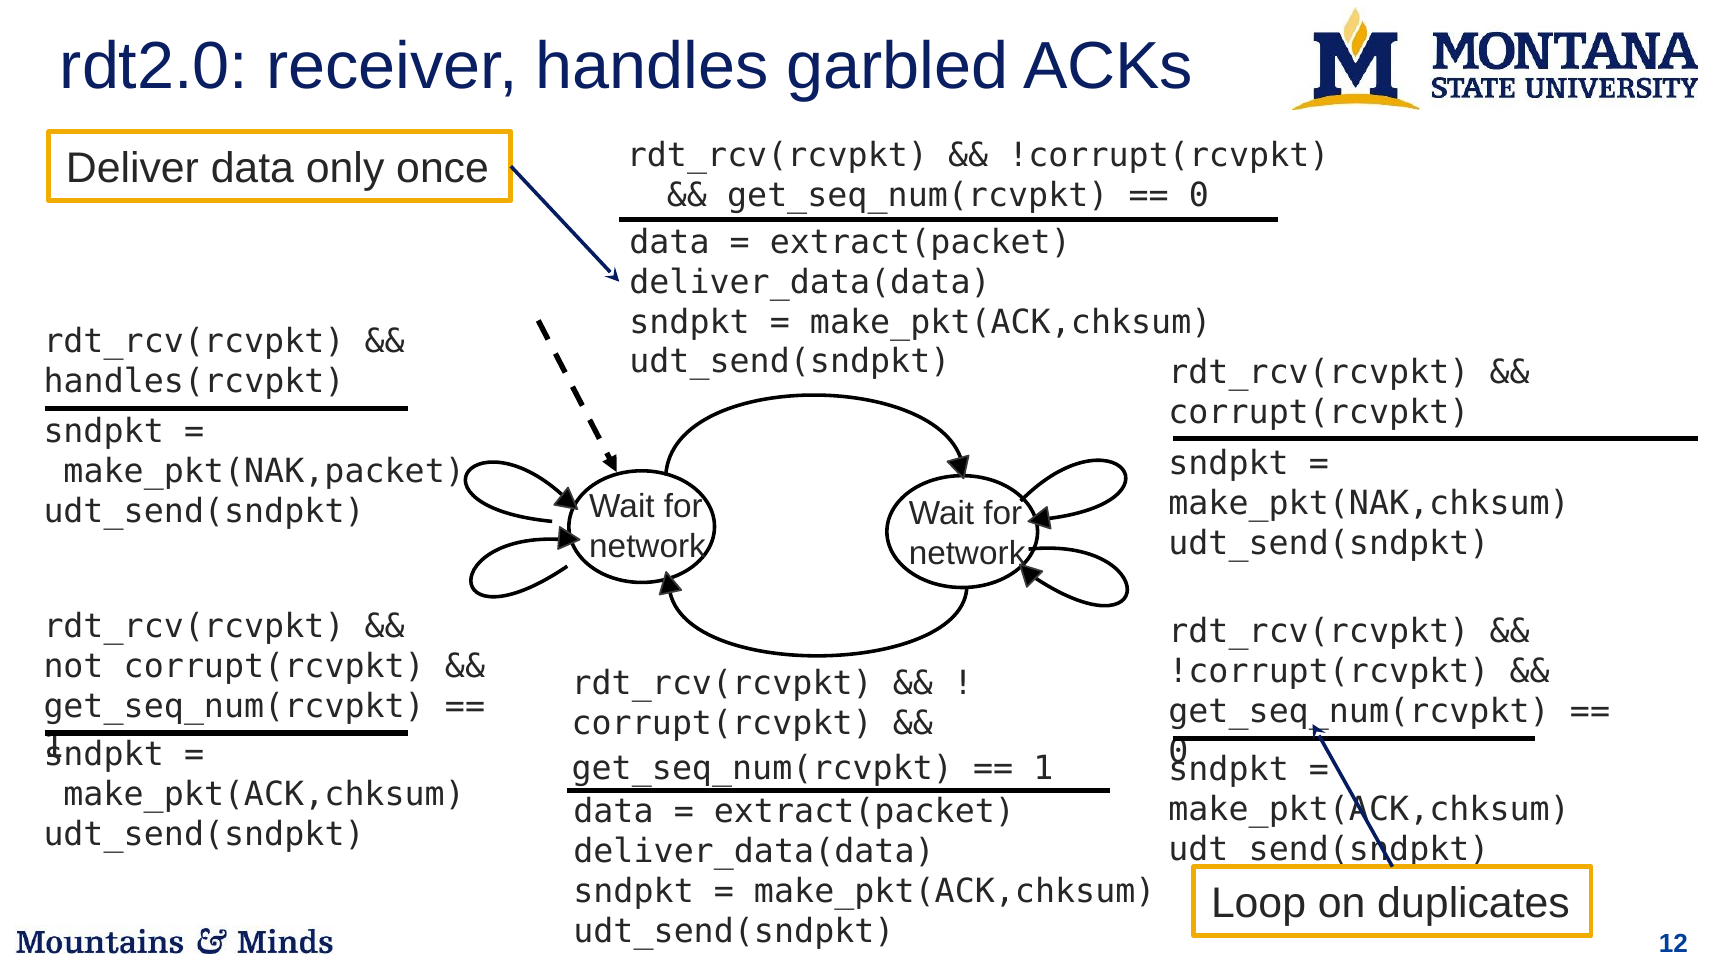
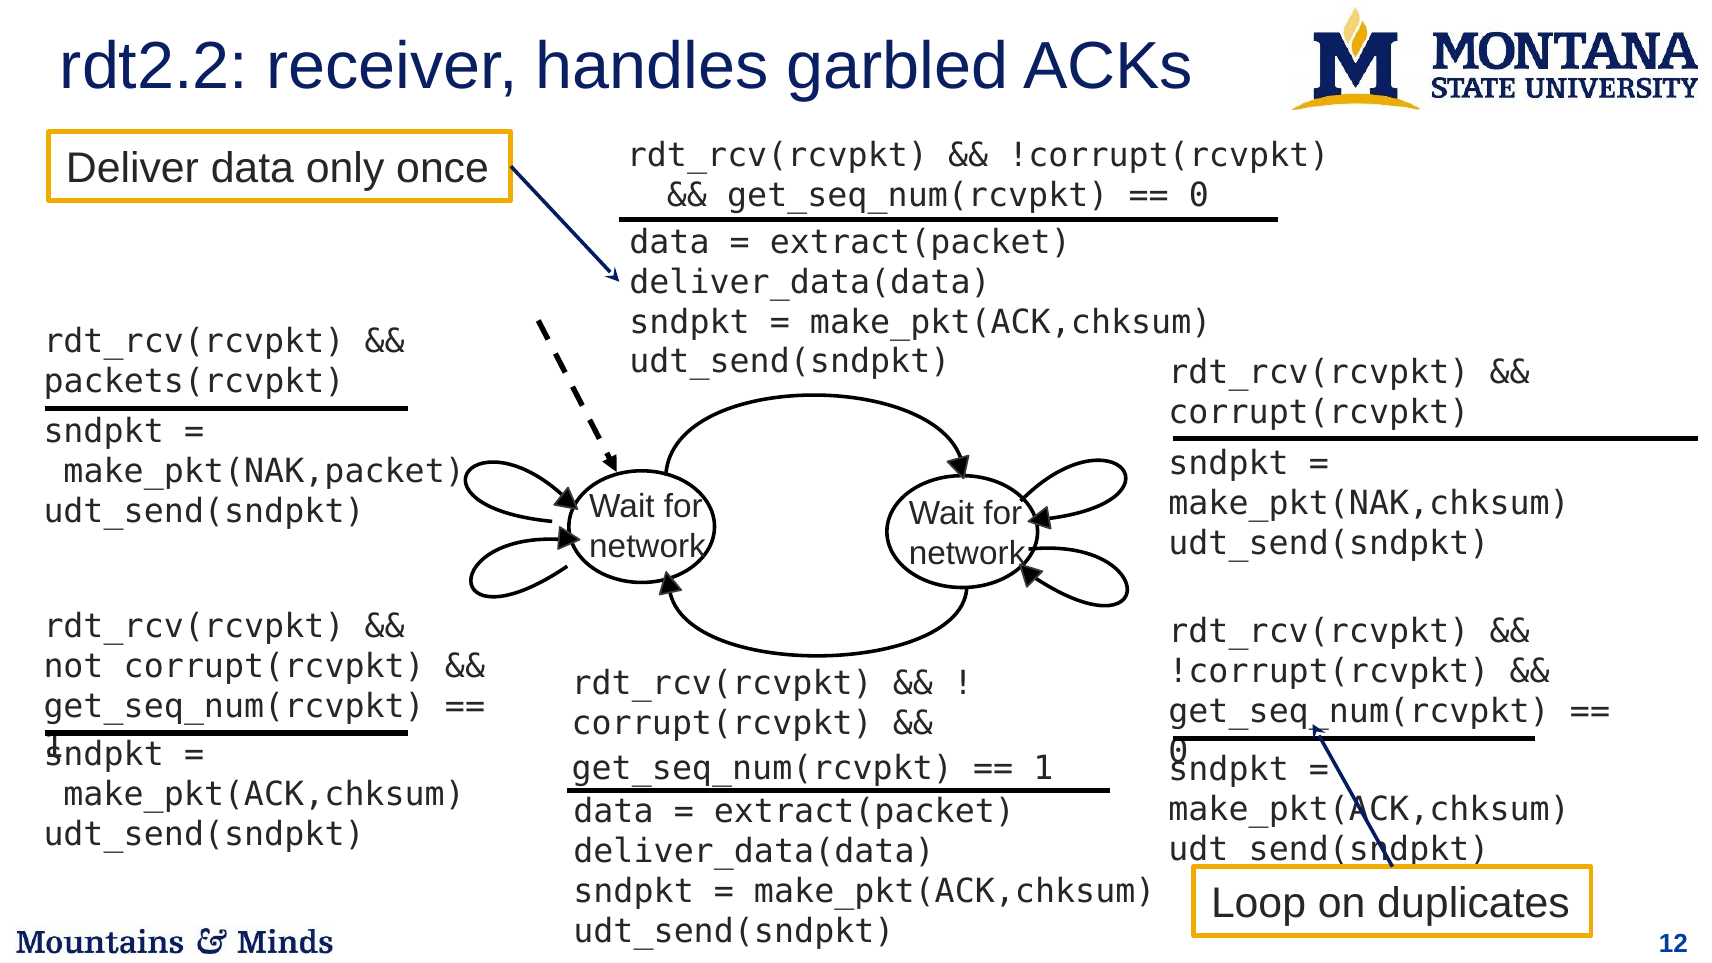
rdt2.0: rdt2.0 -> rdt2.2
handles(rcvpkt: handles(rcvpkt -> packets(rcvpkt
